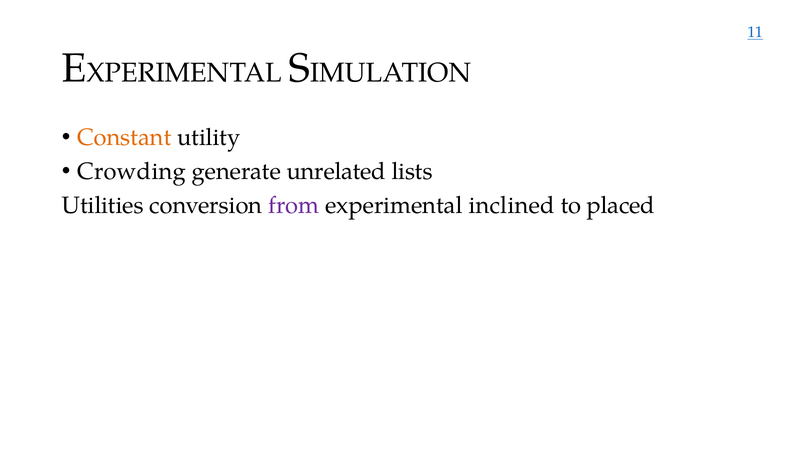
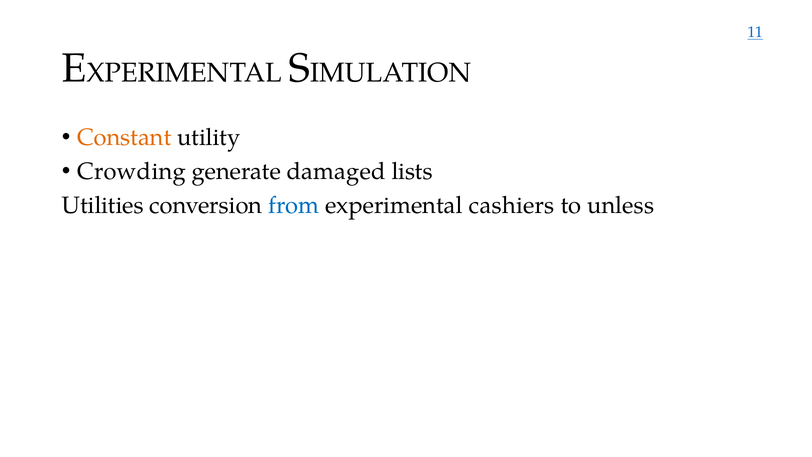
unrelated: unrelated -> damaged
from colour: purple -> blue
inclined: inclined -> cashiers
placed: placed -> unless
